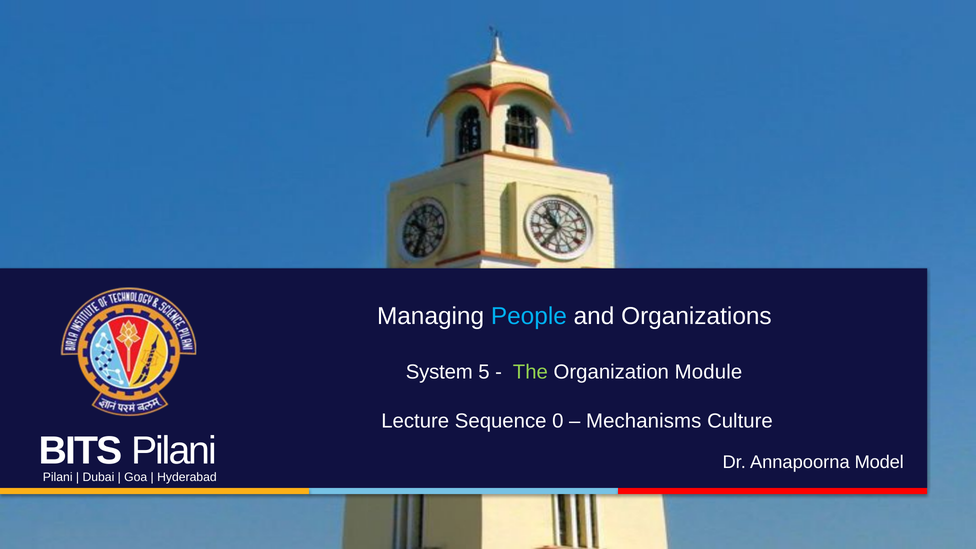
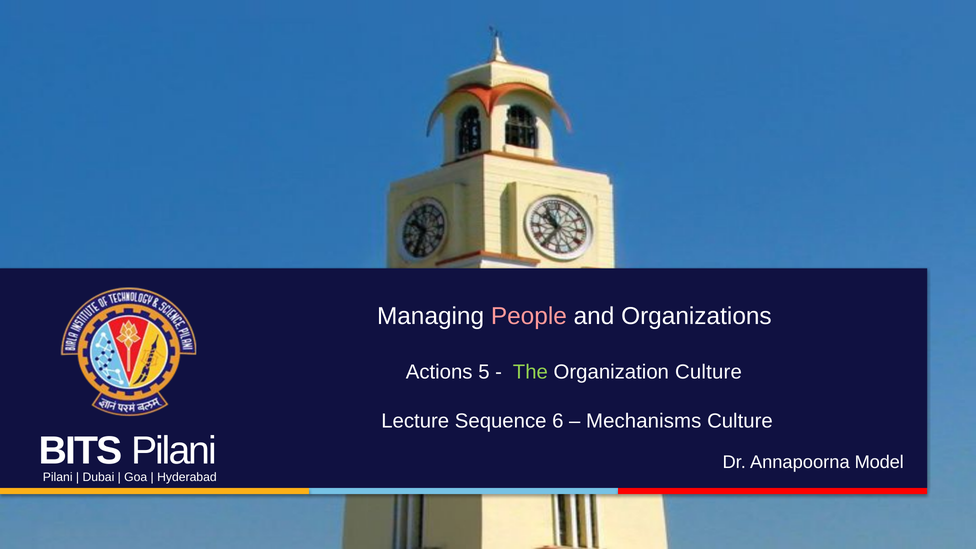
People colour: light blue -> pink
System: System -> Actions
Organization Module: Module -> Culture
0: 0 -> 6
